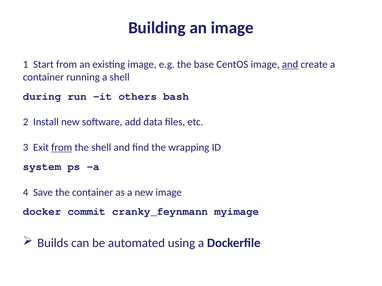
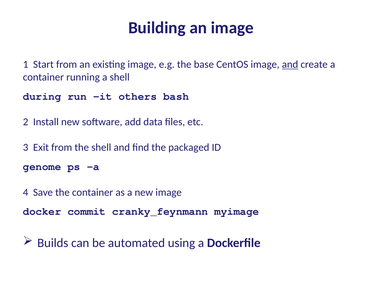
from at (62, 148) underline: present -> none
wrapping: wrapping -> packaged
system: system -> genome
